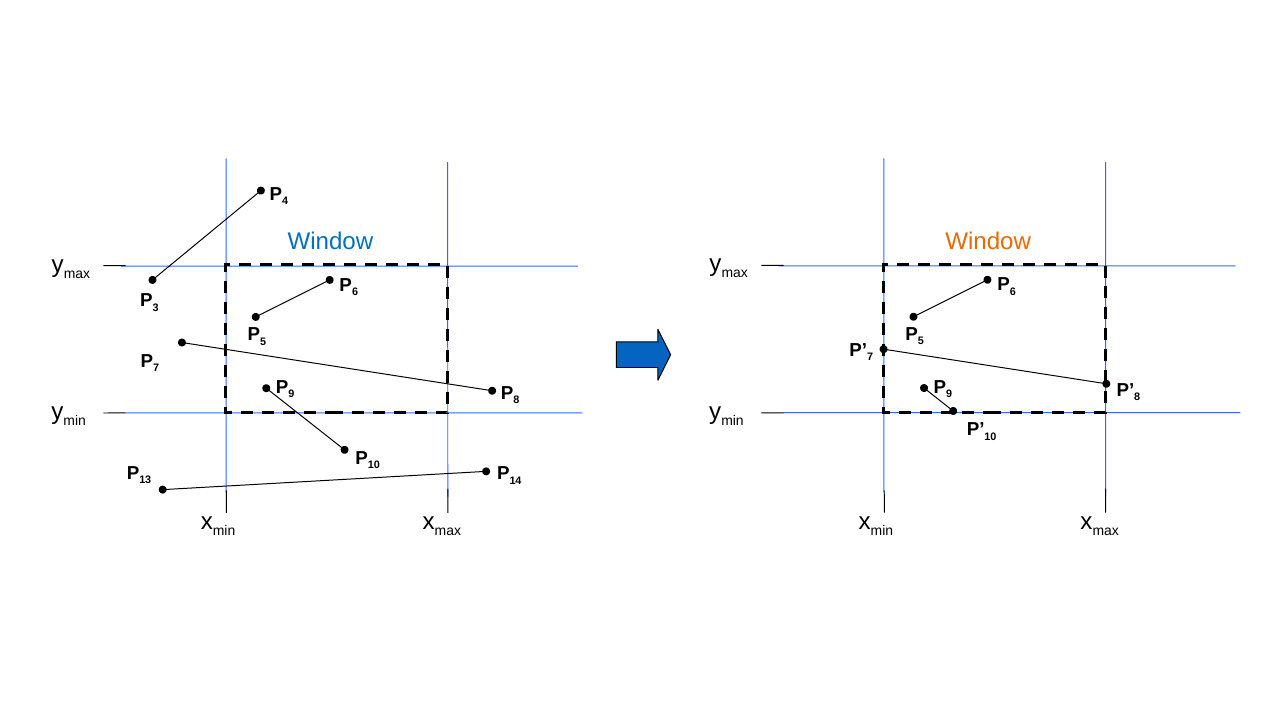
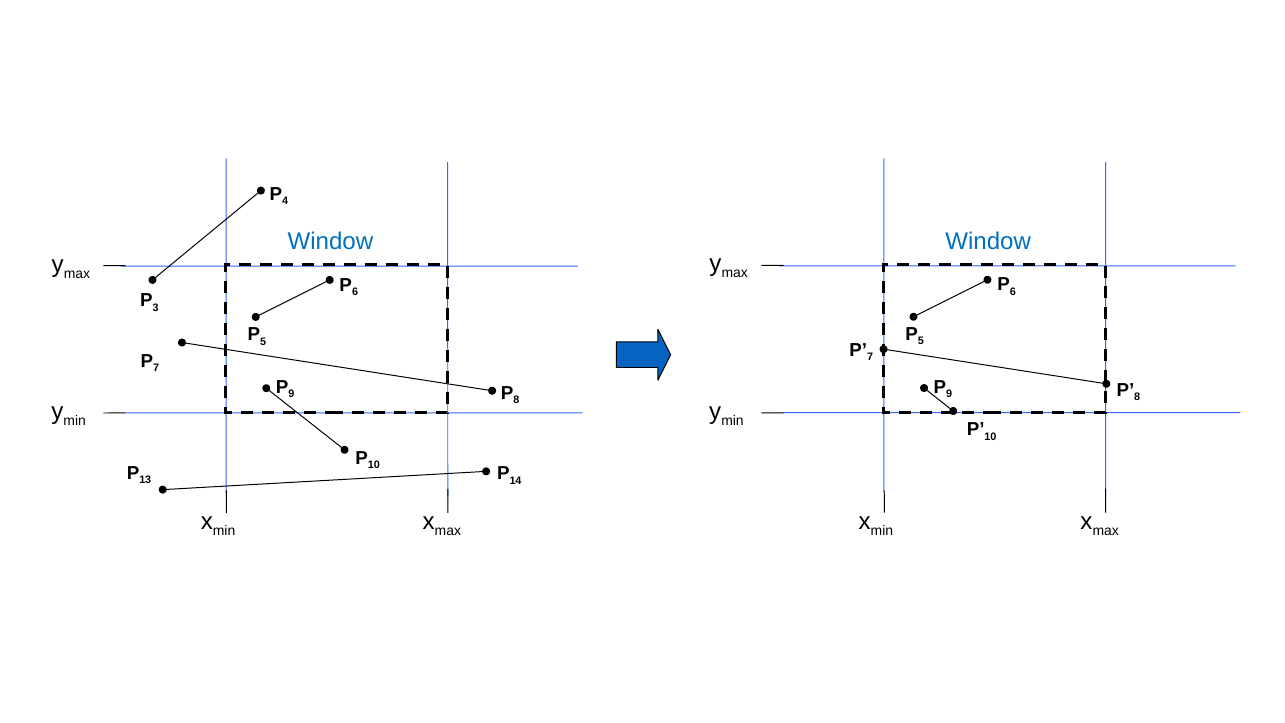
Window at (988, 241) colour: orange -> blue
